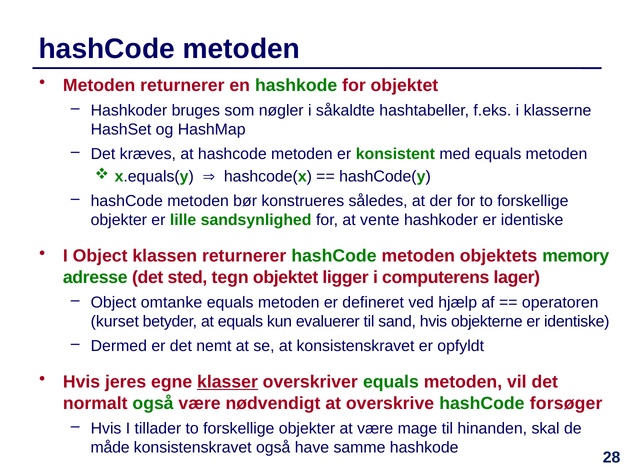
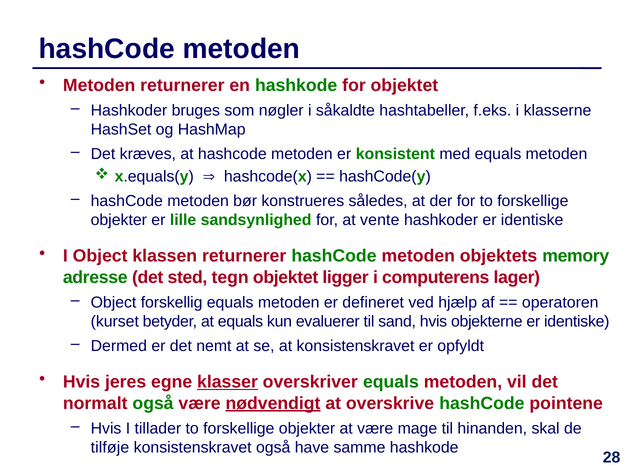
omtanke: omtanke -> forskellig
nødvendigt underline: none -> present
forsøger: forsøger -> pointene
måde: måde -> tilføje
